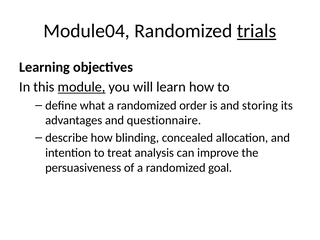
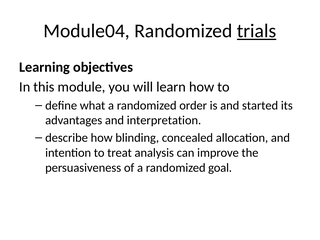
module underline: present -> none
storing: storing -> started
questionnaire: questionnaire -> interpretation
